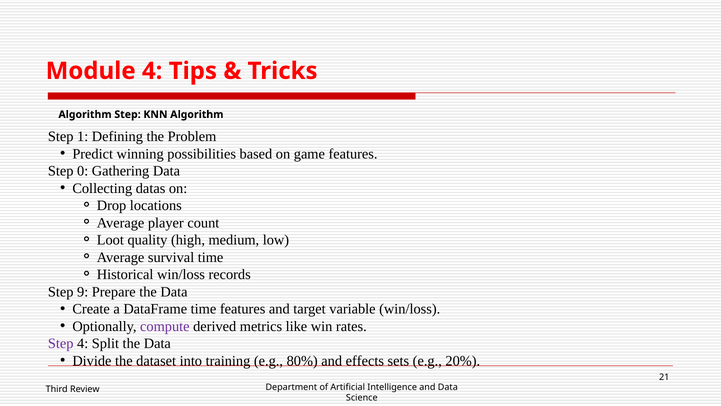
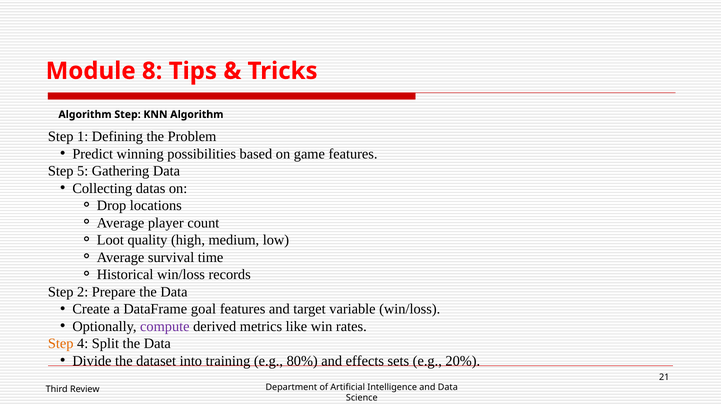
Module 4: 4 -> 8
0: 0 -> 5
9: 9 -> 2
DataFrame time: time -> goal
Step at (61, 343) colour: purple -> orange
